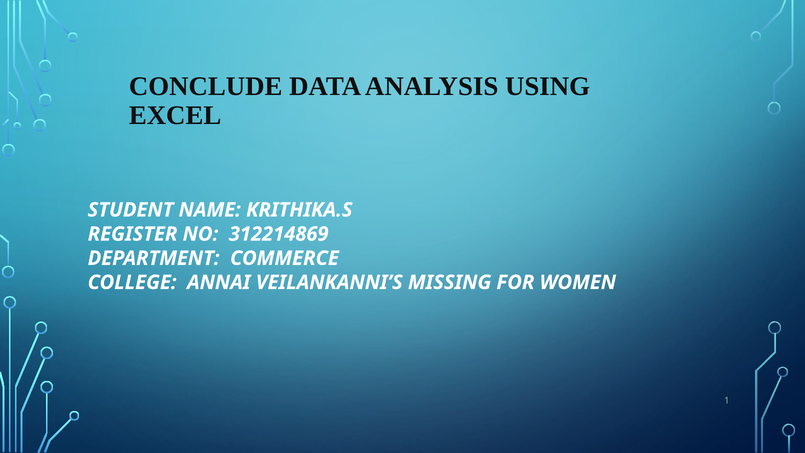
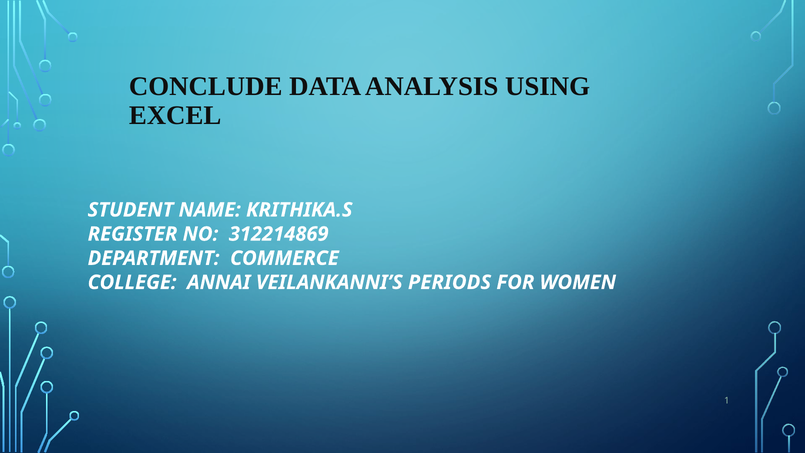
MISSING: MISSING -> PERIODS
